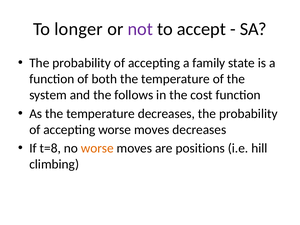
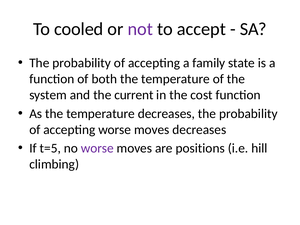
longer: longer -> cooled
follows: follows -> current
t=8: t=8 -> t=5
worse at (97, 148) colour: orange -> purple
